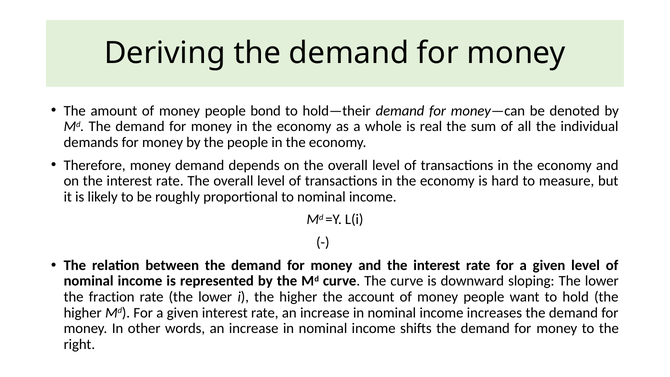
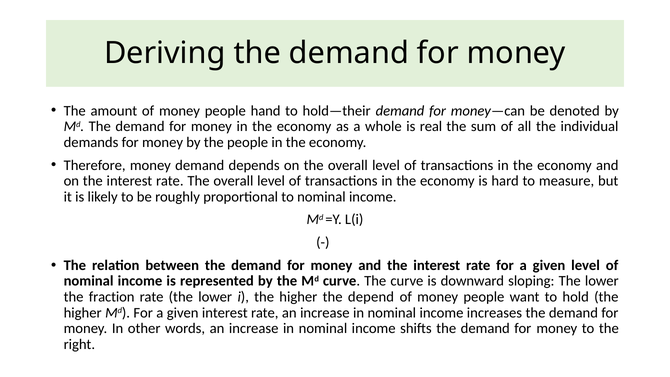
bond: bond -> hand
account: account -> depend
